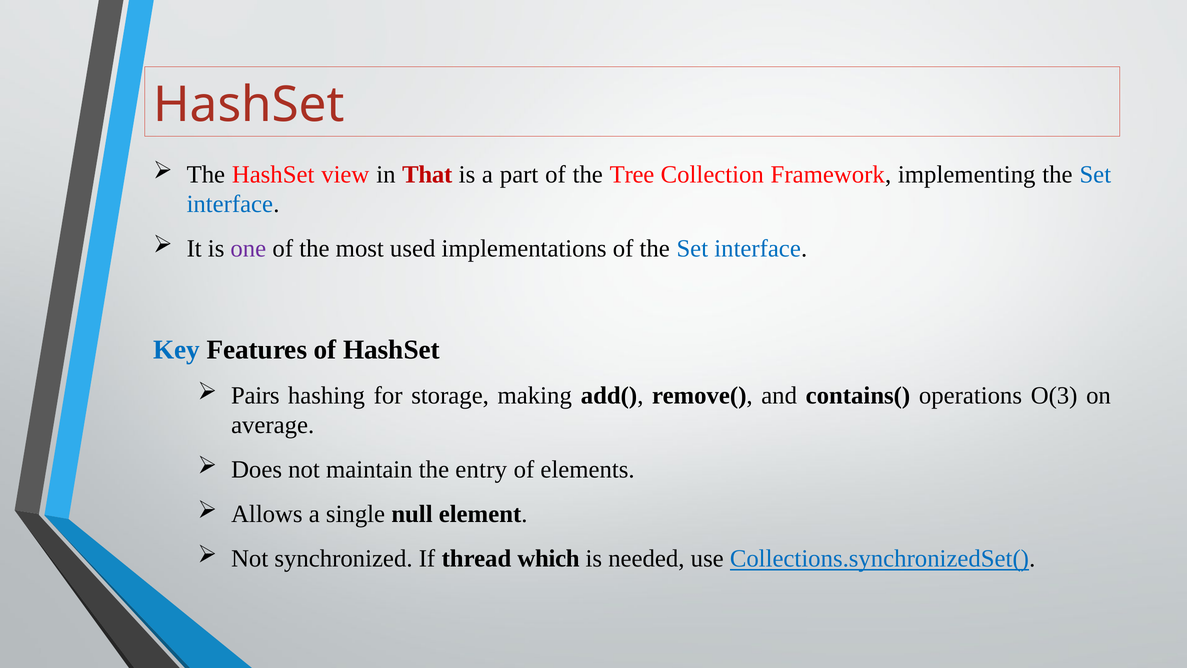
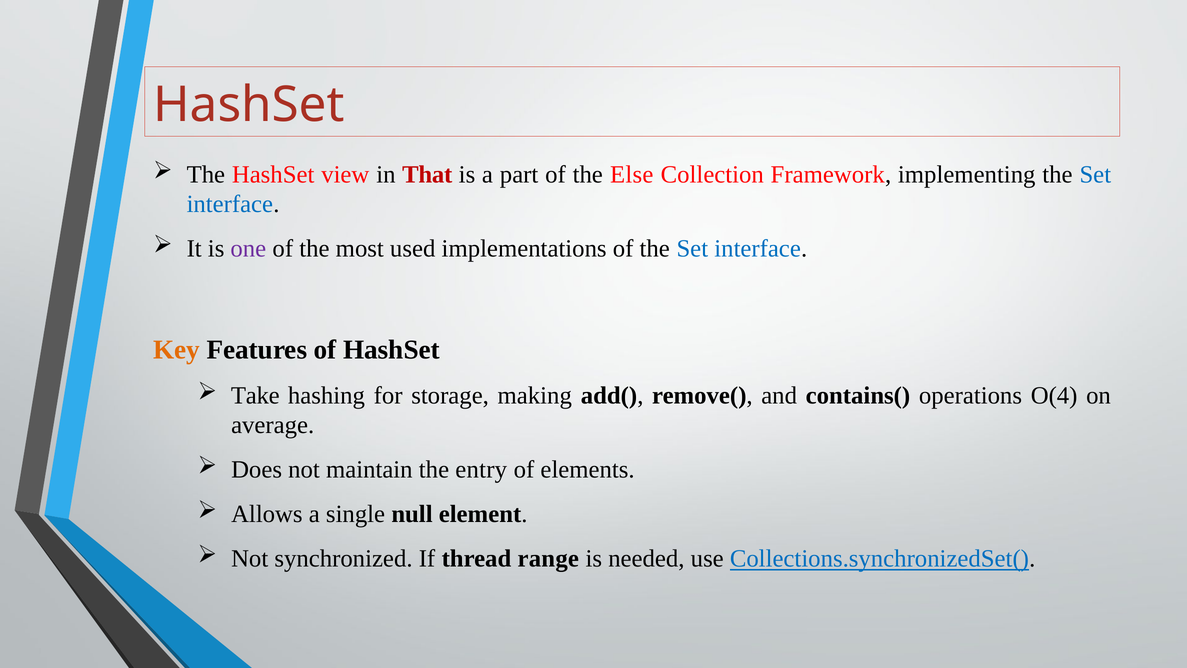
Tree: Tree -> Else
Key colour: blue -> orange
Pairs: Pairs -> Take
O(3: O(3 -> O(4
which: which -> range
